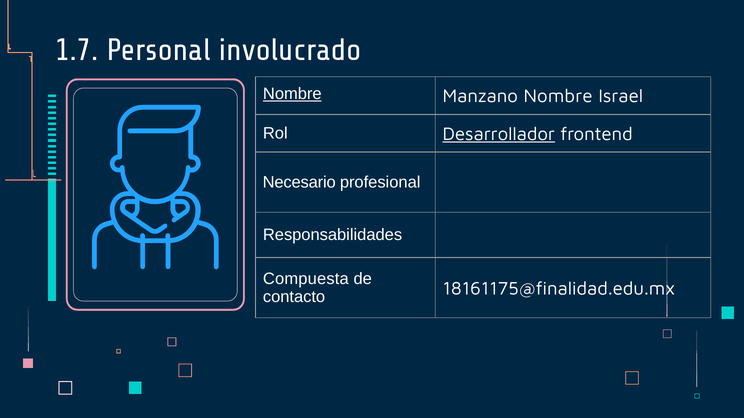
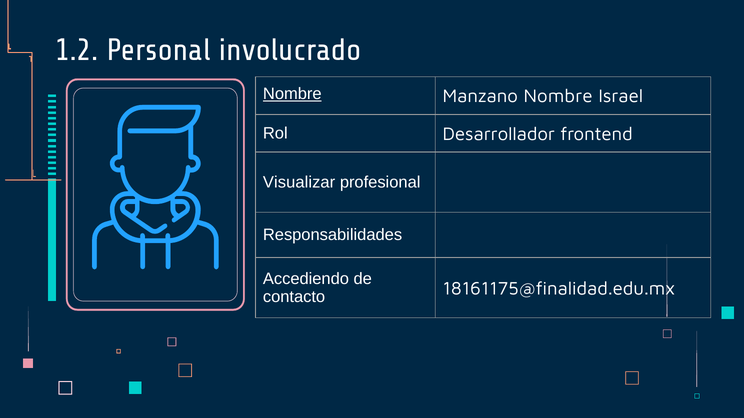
1.7: 1.7 -> 1.2
Desarrollador underline: present -> none
Necesario: Necesario -> Visualizar
Compuesta: Compuesta -> Accediendo
